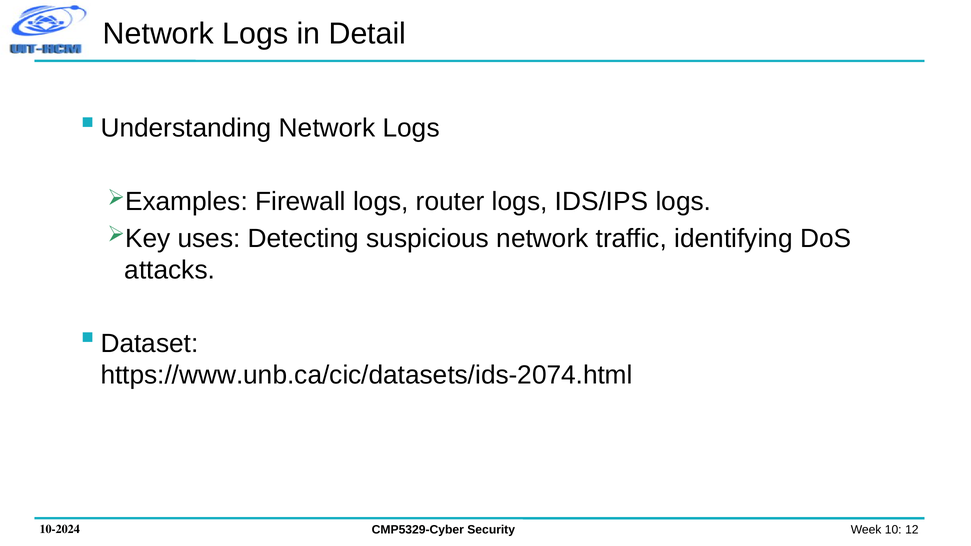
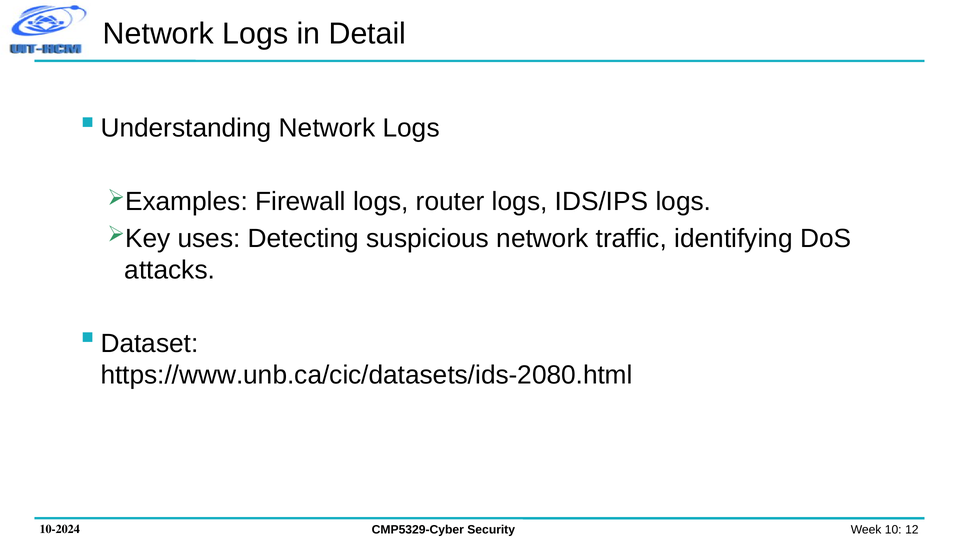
https://www.unb.ca/cic/datasets/ids-2074.html: https://www.unb.ca/cic/datasets/ids-2074.html -> https://www.unb.ca/cic/datasets/ids-2080.html
